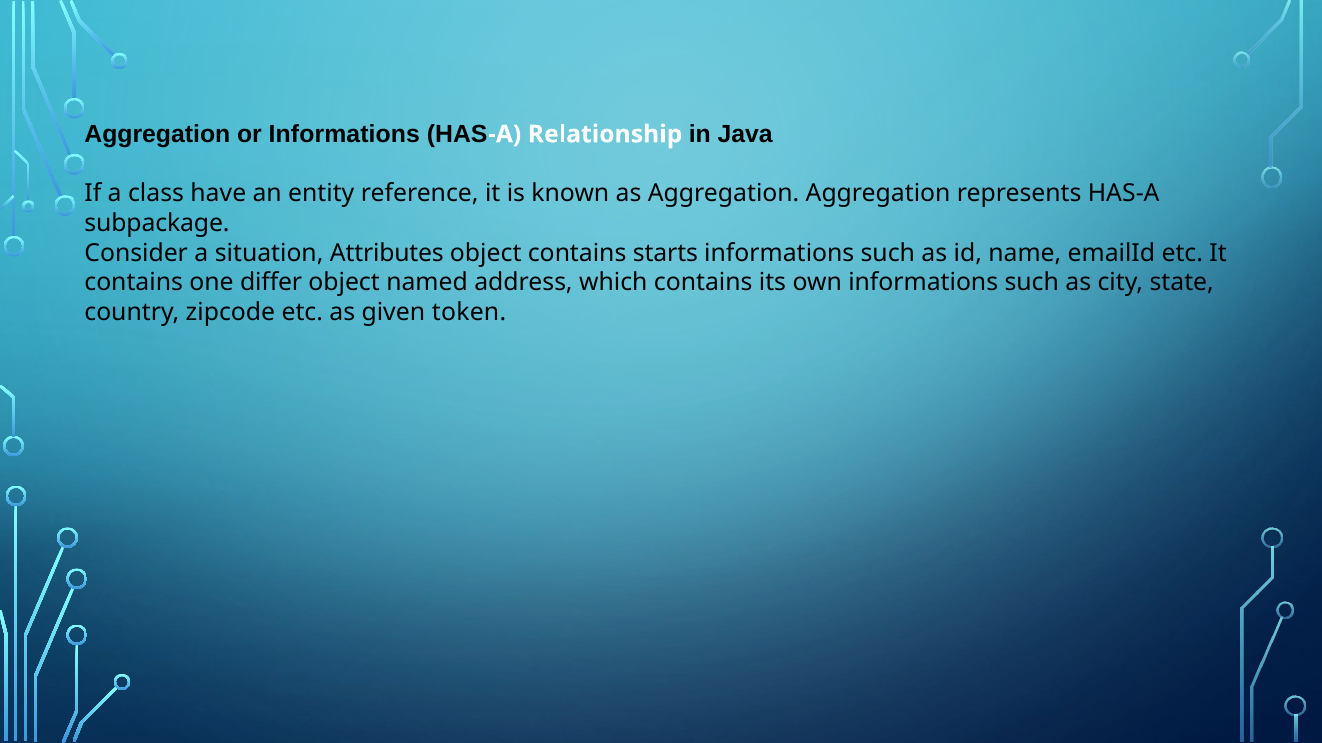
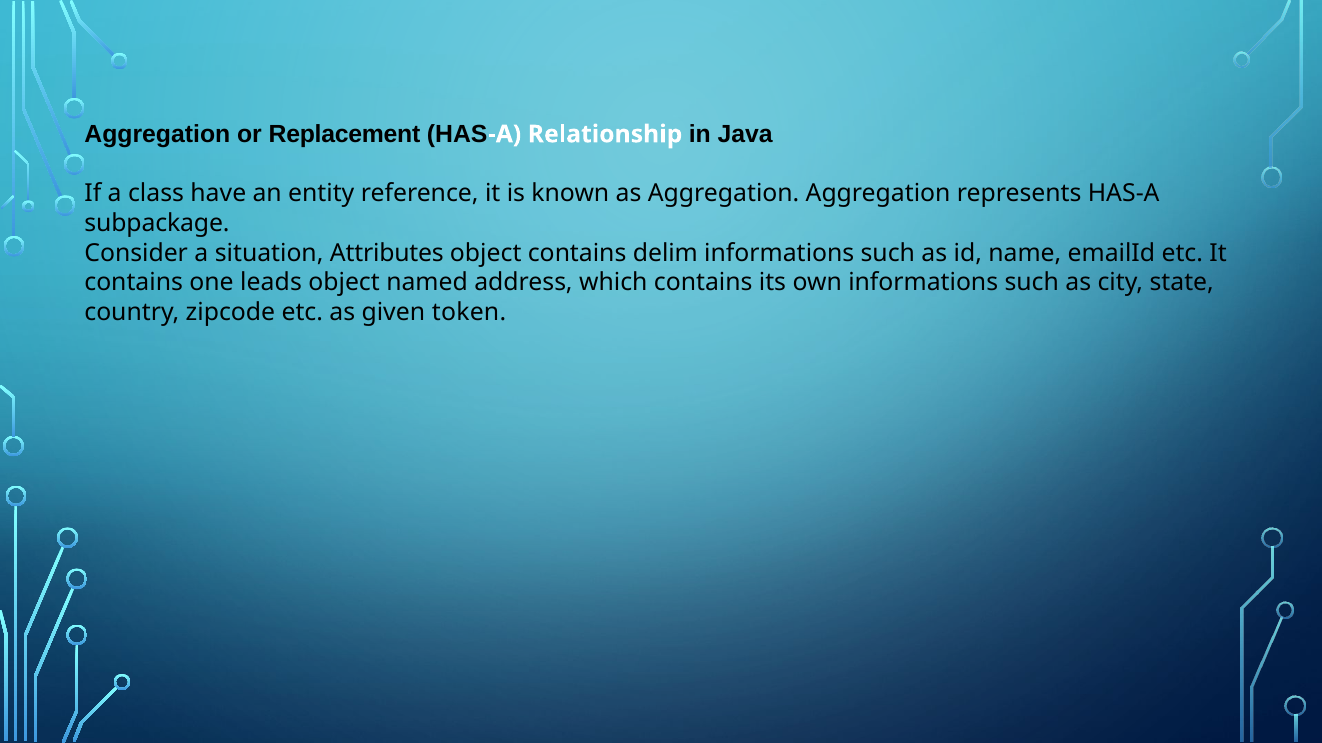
or Informations: Informations -> Replacement
starts: starts -> delim
differ: differ -> leads
